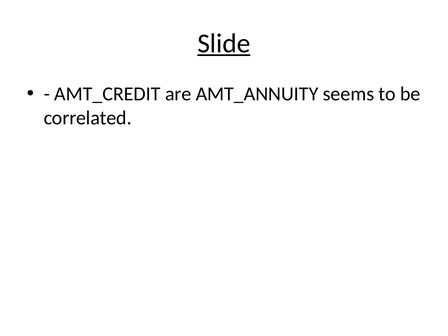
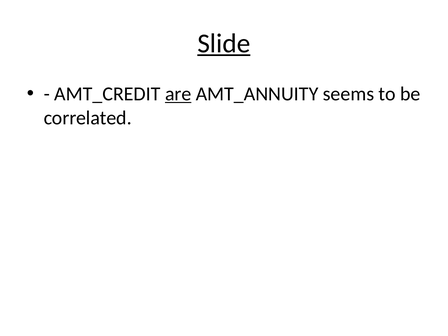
are underline: none -> present
